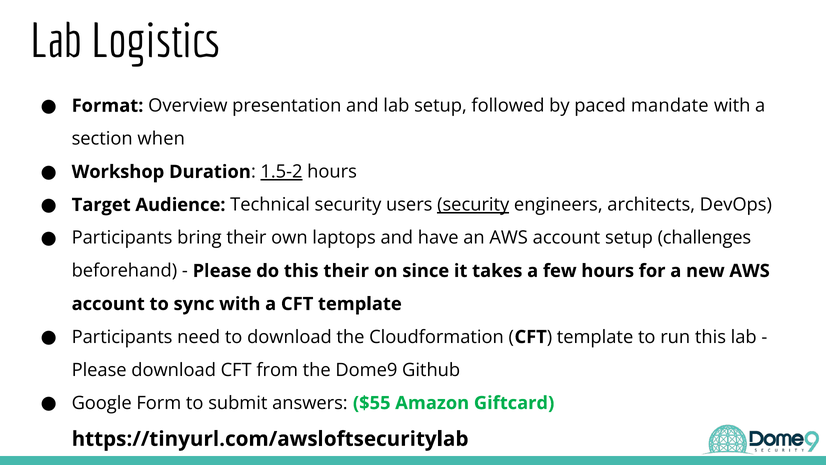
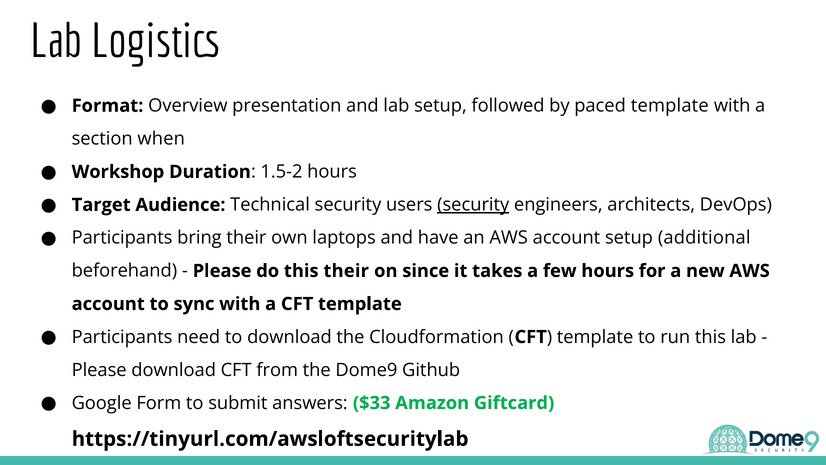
paced mandate: mandate -> template
1.5-2 underline: present -> none
challenges: challenges -> additional
$55: $55 -> $33
